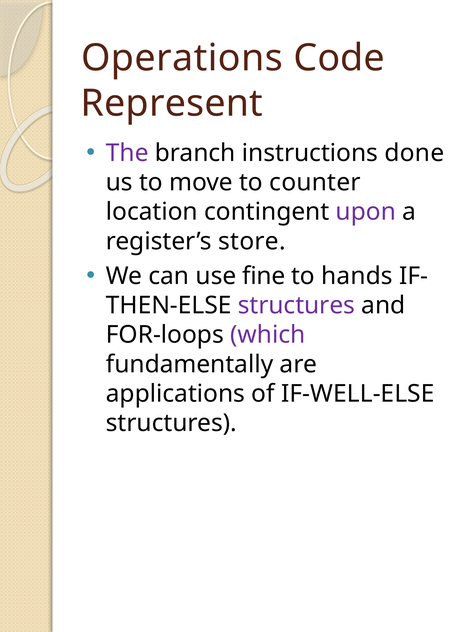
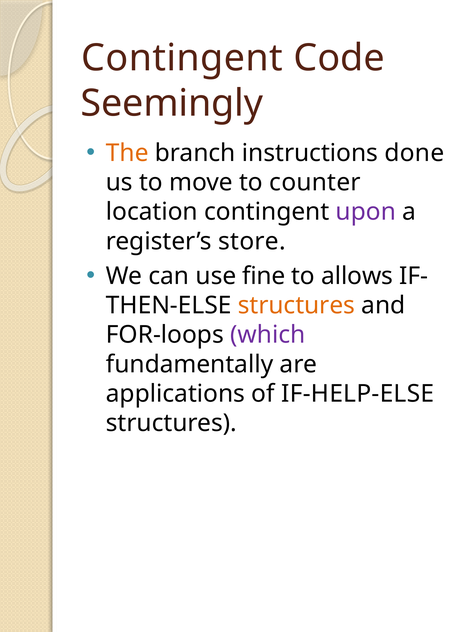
Operations at (182, 58): Operations -> Contingent
Represent: Represent -> Seemingly
The colour: purple -> orange
hands: hands -> allows
structures at (296, 305) colour: purple -> orange
IF-WELL-ELSE: IF-WELL-ELSE -> IF-HELP-ELSE
